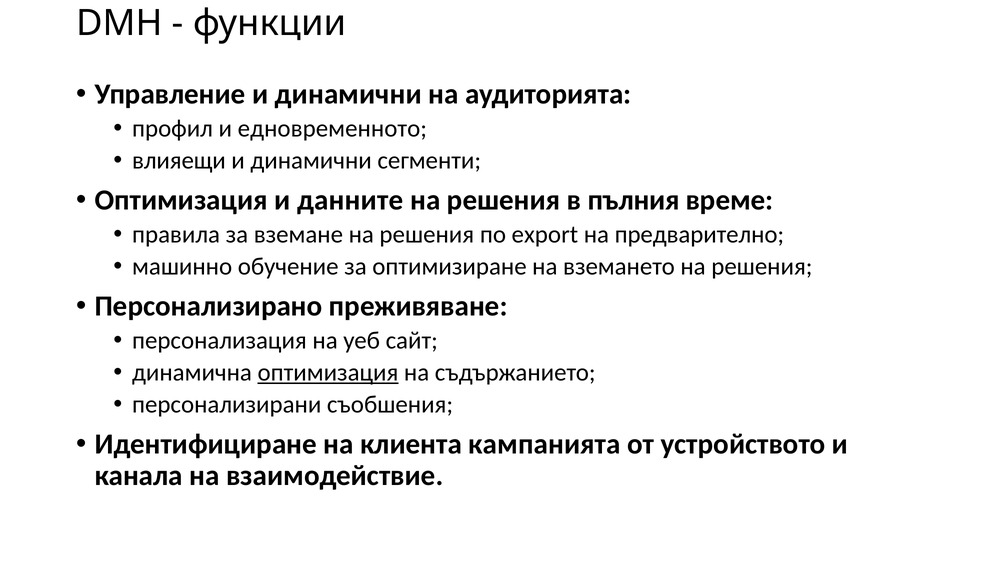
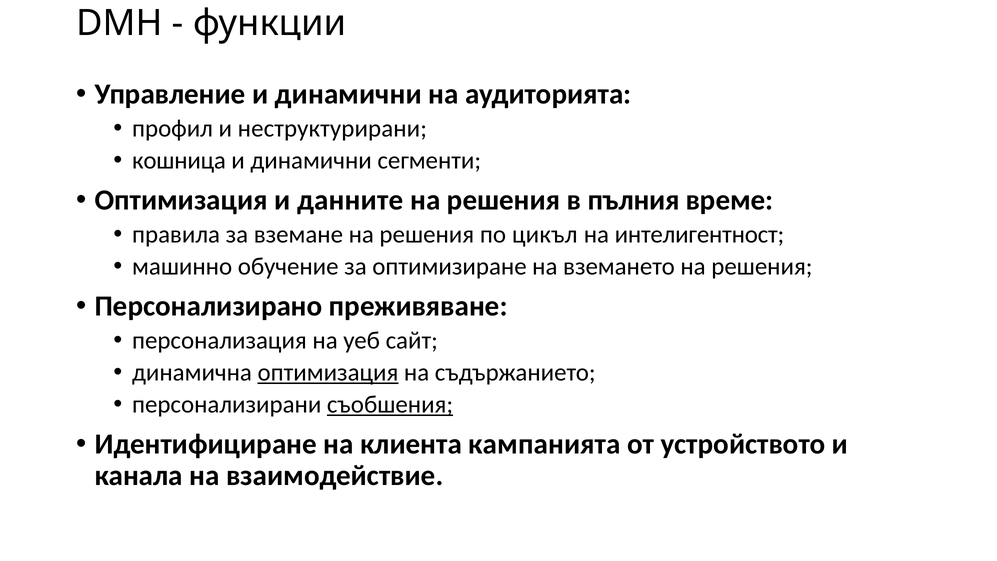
едновременното: едновременното -> неструктурирани
влияещи: влияещи -> кошница
export: export -> цикъл
предварително: предварително -> интелигентност
съобшения underline: none -> present
